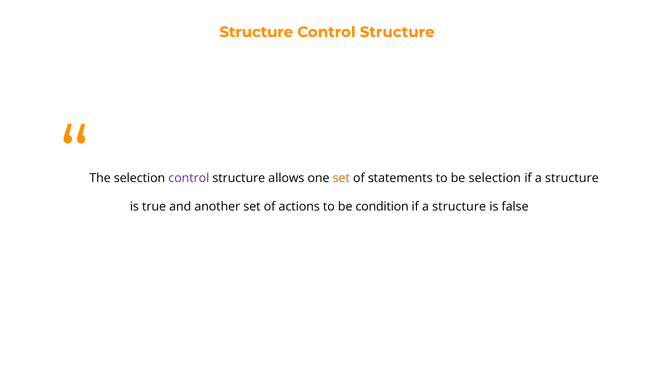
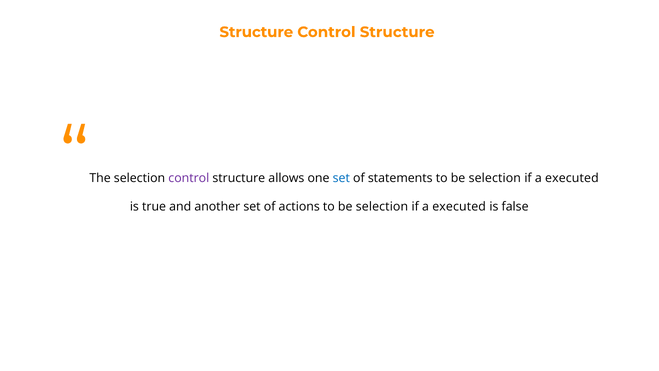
set at (341, 178) colour: orange -> blue
structure at (572, 178): structure -> executed
actions to be condition: condition -> selection
structure at (459, 206): structure -> executed
